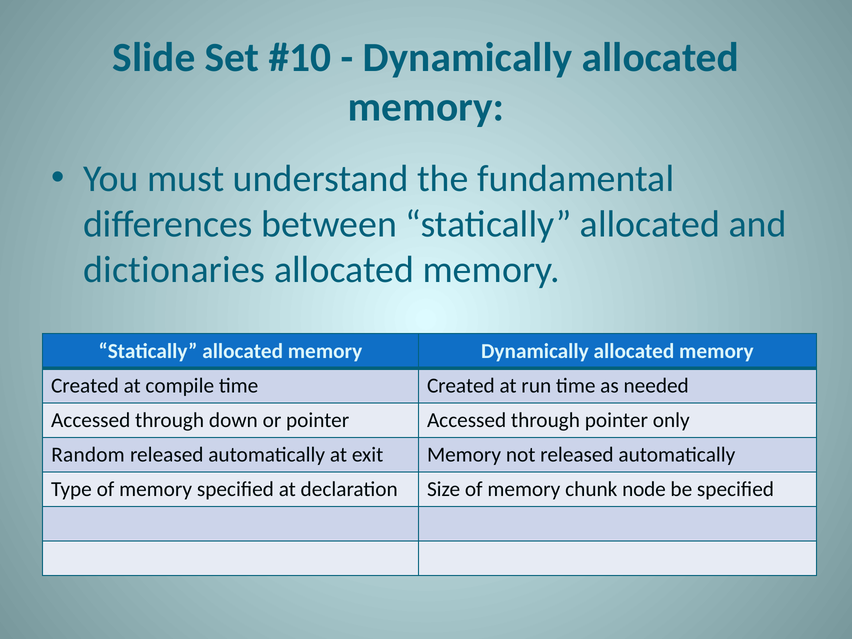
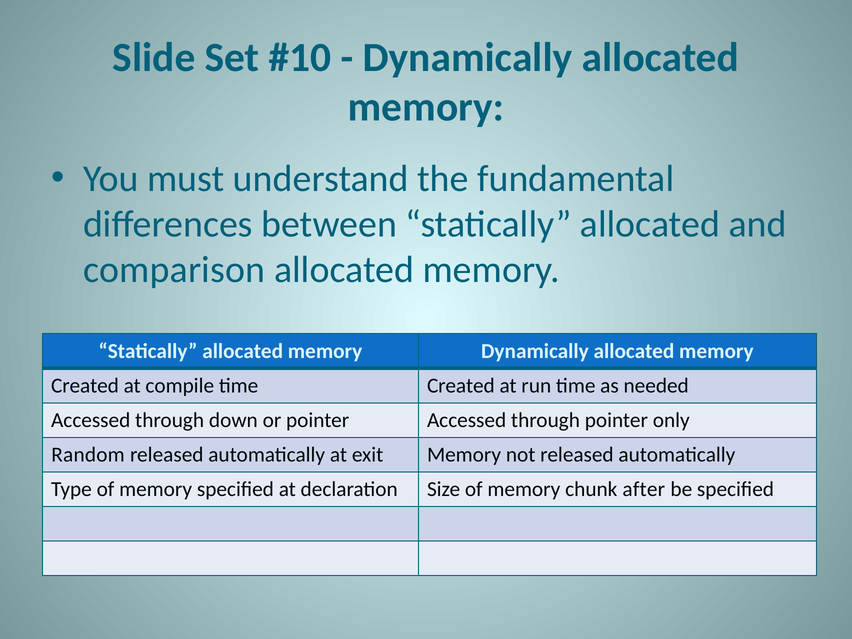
dictionaries: dictionaries -> comparison
node: node -> after
